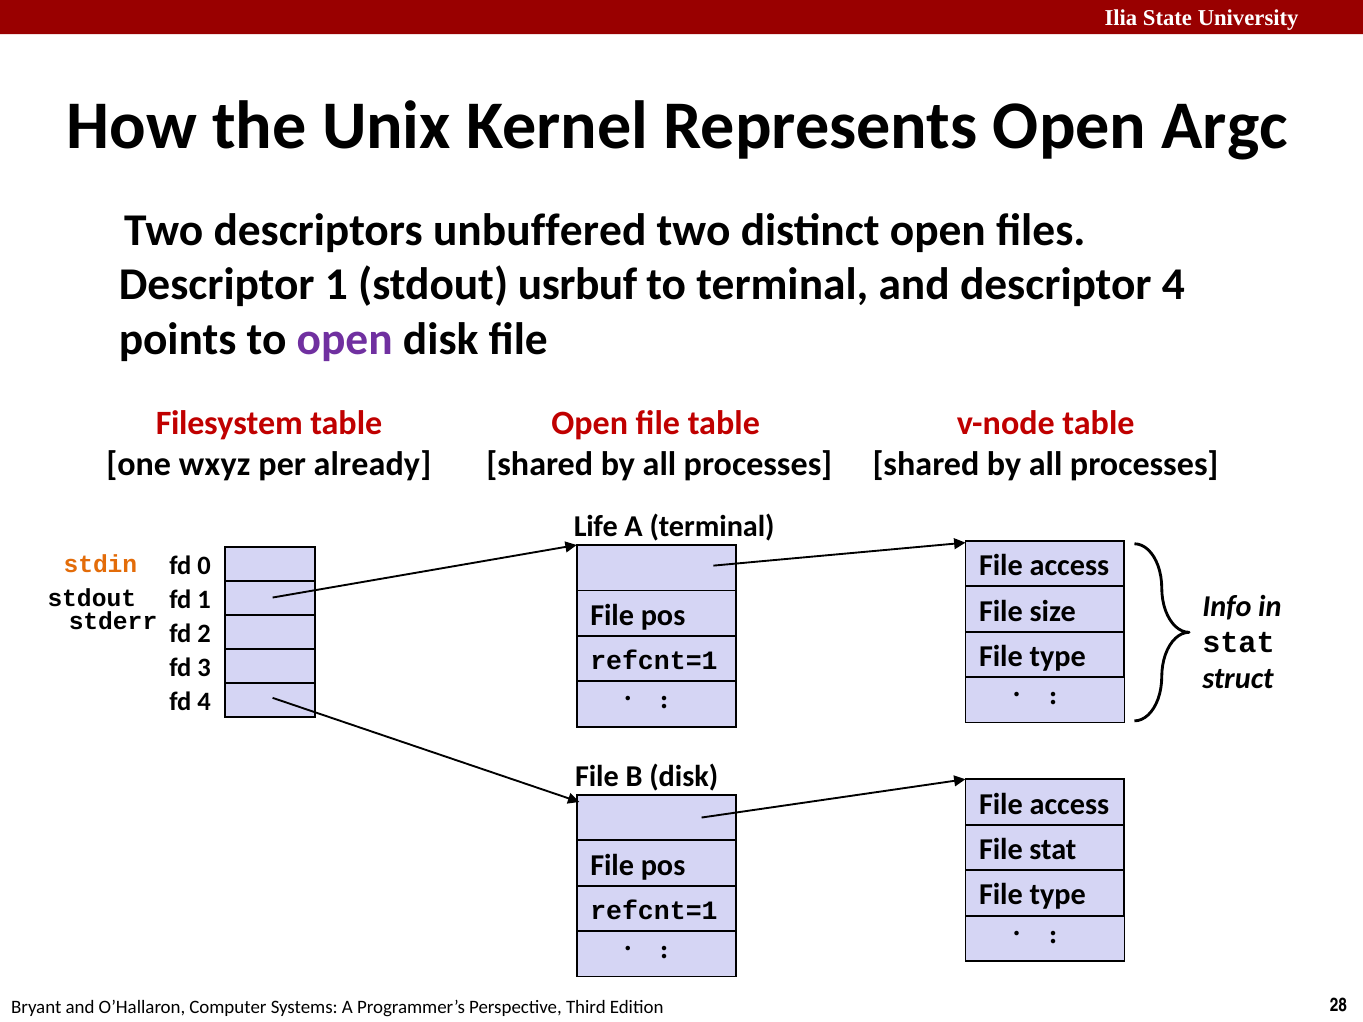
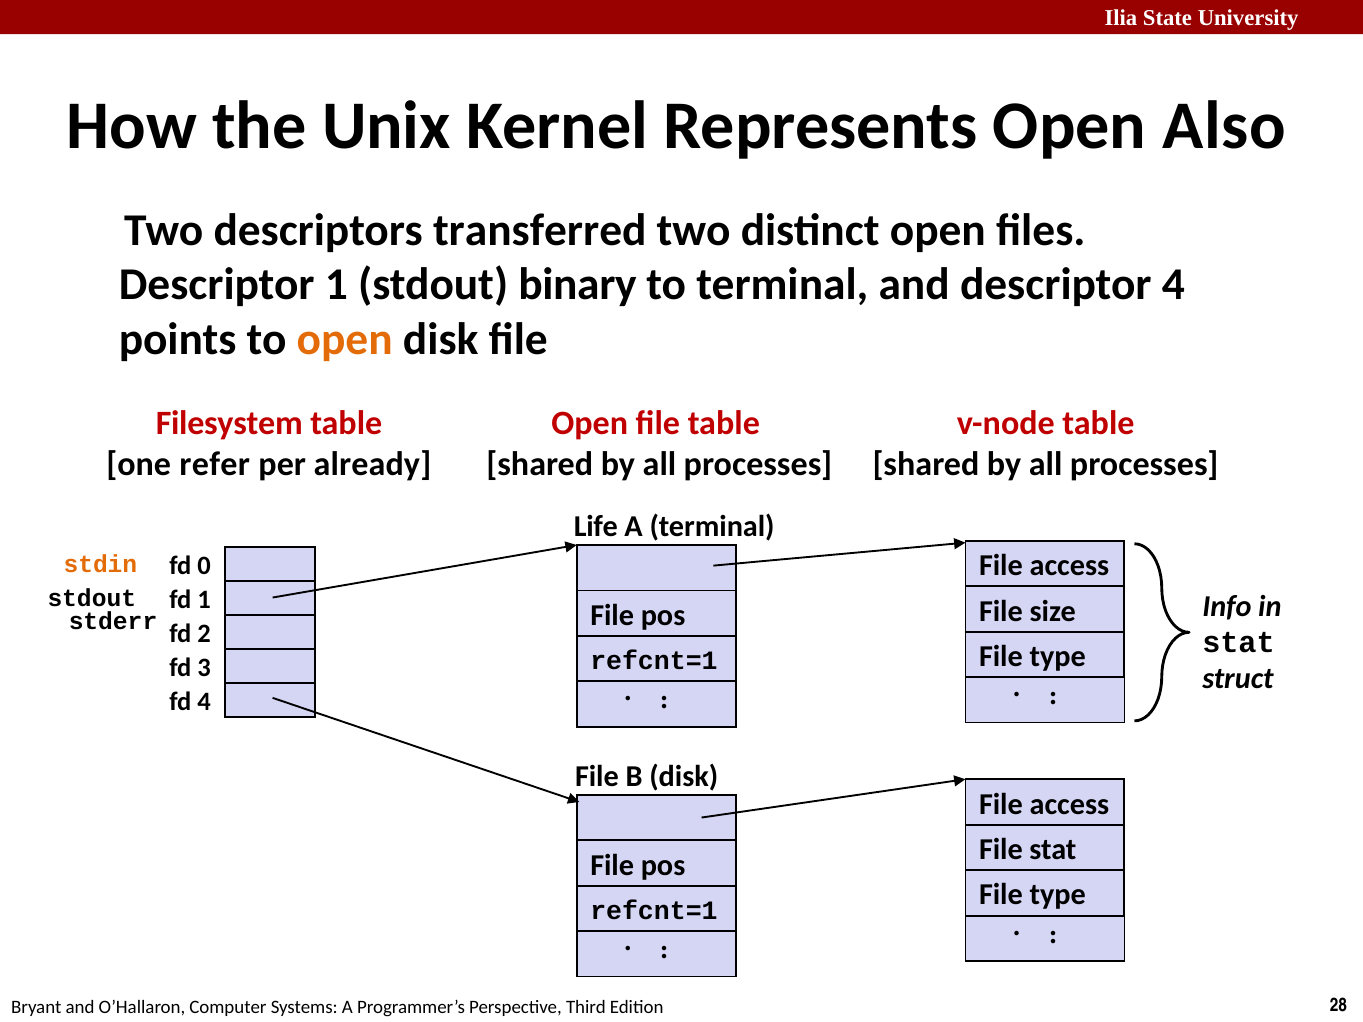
Argc: Argc -> Also
unbuffered: unbuffered -> transferred
usrbuf: usrbuf -> binary
open at (345, 339) colour: purple -> orange
wxyz: wxyz -> refer
